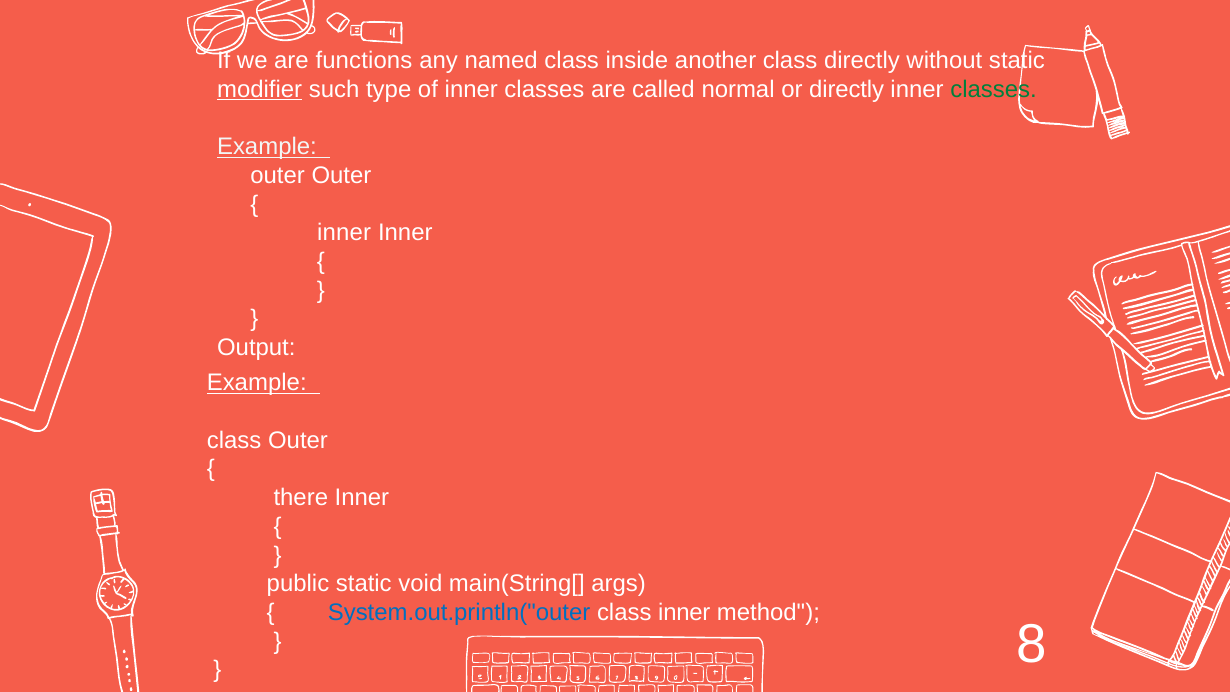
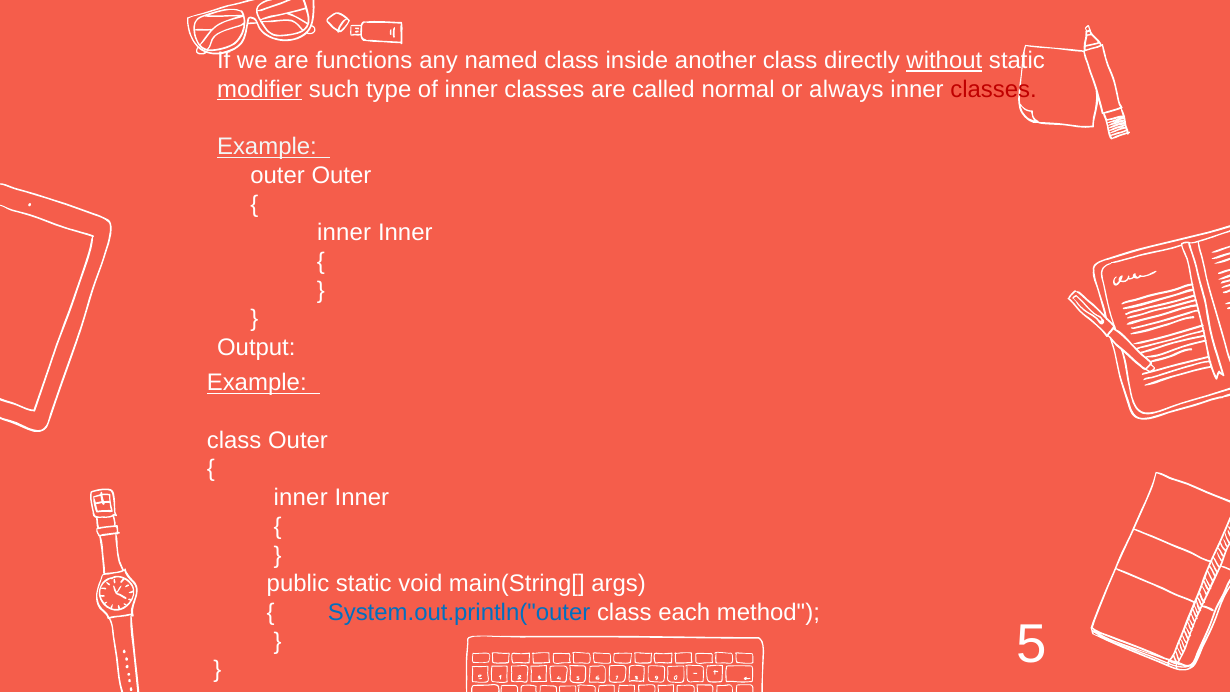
without underline: none -> present
or directly: directly -> always
classes at (994, 89) colour: green -> red
there at (301, 498): there -> inner
class inner: inner -> each
8: 8 -> 5
